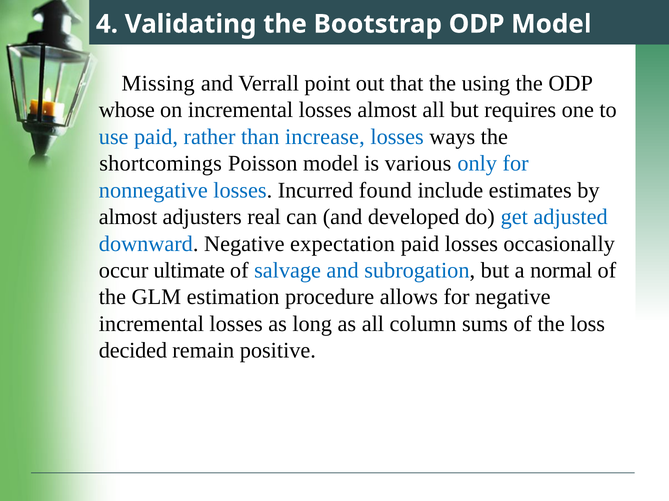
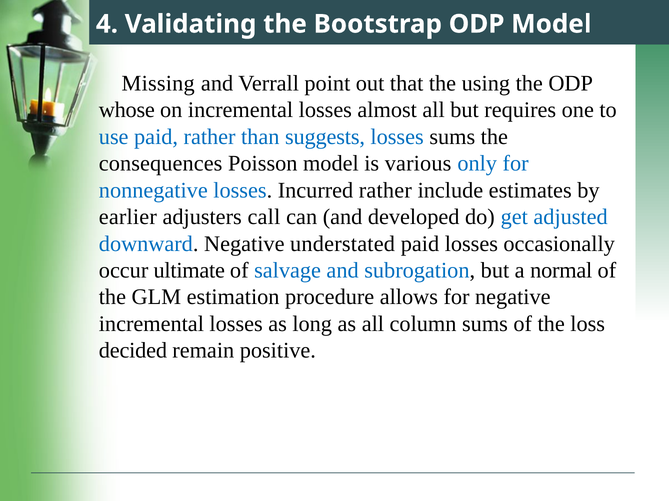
increase: increase -> suggests
losses ways: ways -> sums
shortcomings: shortcomings -> consequences
Incurred found: found -> rather
almost at (128, 217): almost -> earlier
real: real -> call
expectation: expectation -> understated
